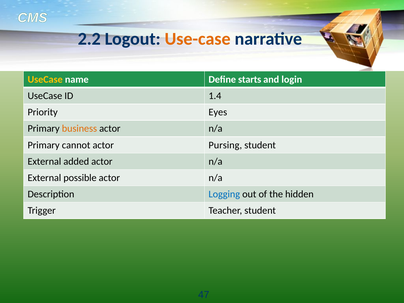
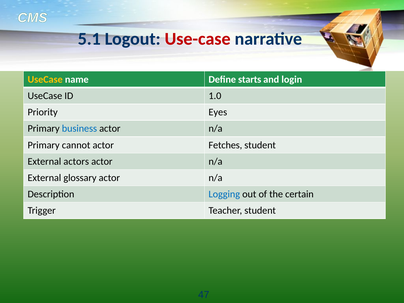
2.2: 2.2 -> 5.1
Use-case colour: orange -> red
1.4: 1.4 -> 1.0
business colour: orange -> blue
Pursing: Pursing -> Fetches
added: added -> actors
possible: possible -> glossary
hidden: hidden -> certain
